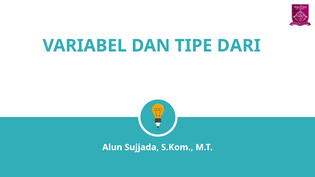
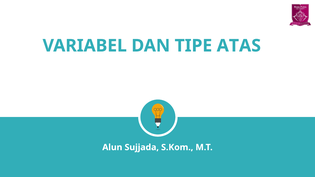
DARI: DARI -> ATAS
